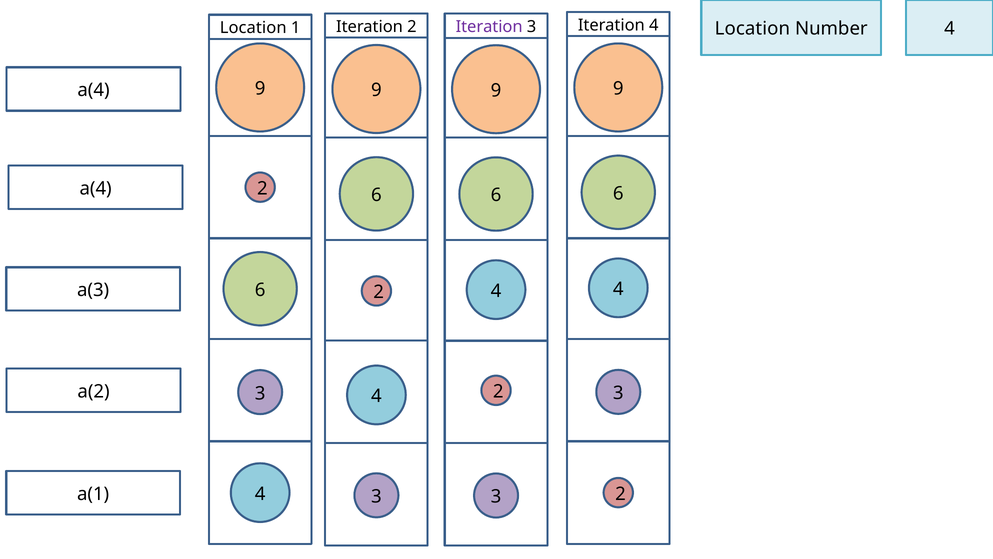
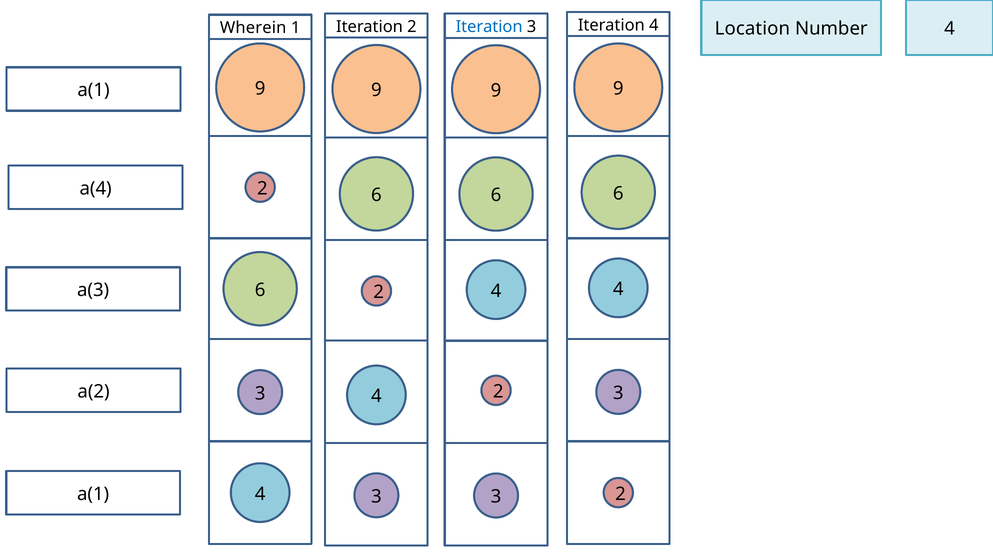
Iteration at (489, 27) colour: purple -> blue
Location at (253, 28): Location -> Wherein
a(4 at (94, 90): a(4 -> a(1
